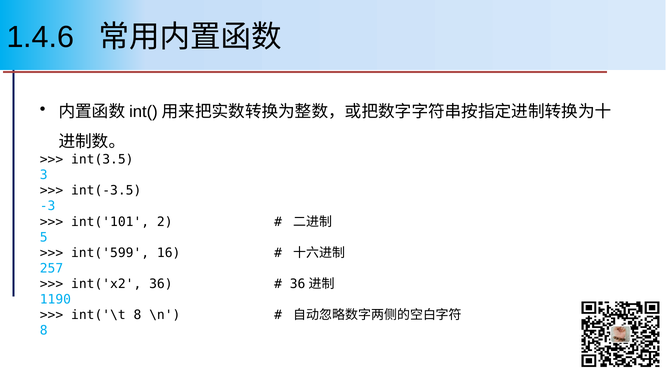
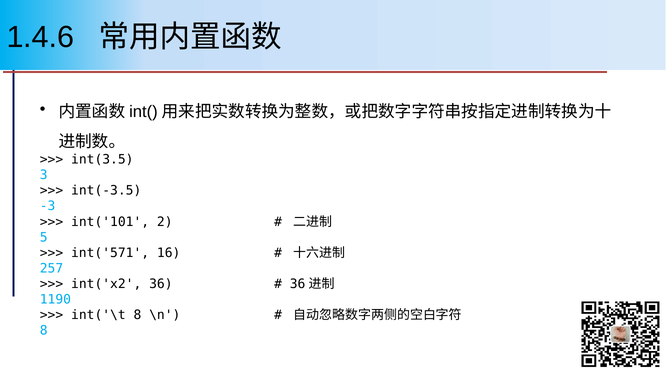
int('599: int('599 -> int('571
